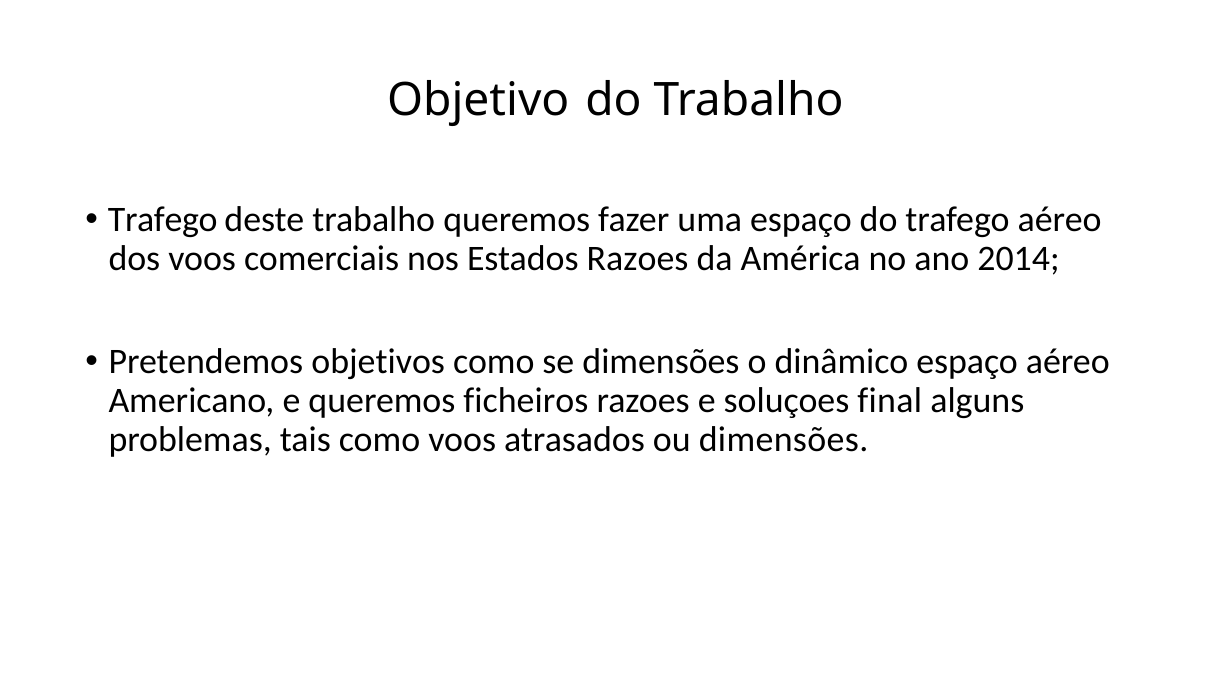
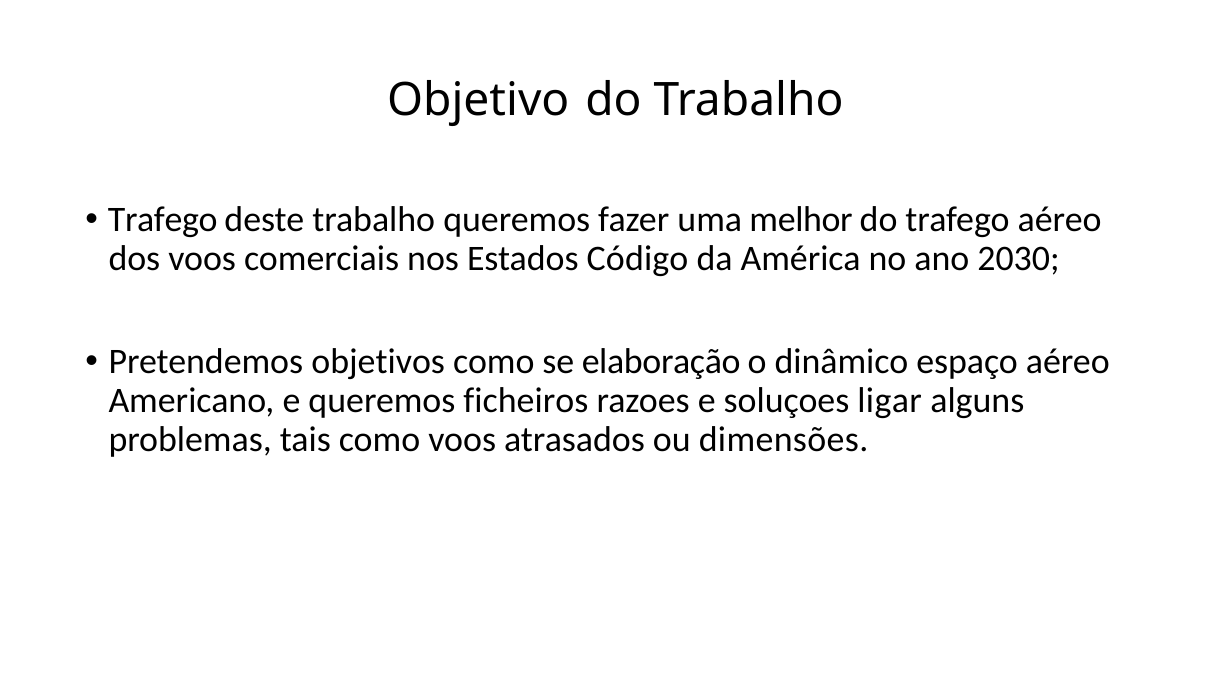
uma espaço: espaço -> melhor
Estados Razoes: Razoes -> Código
2014: 2014 -> 2030
se dimensões: dimensões -> elaboração
final: final -> ligar
